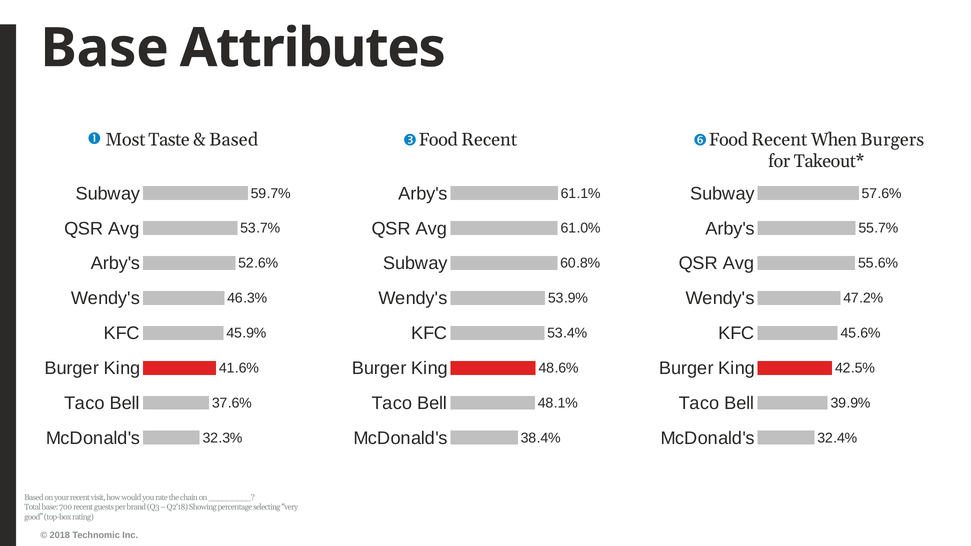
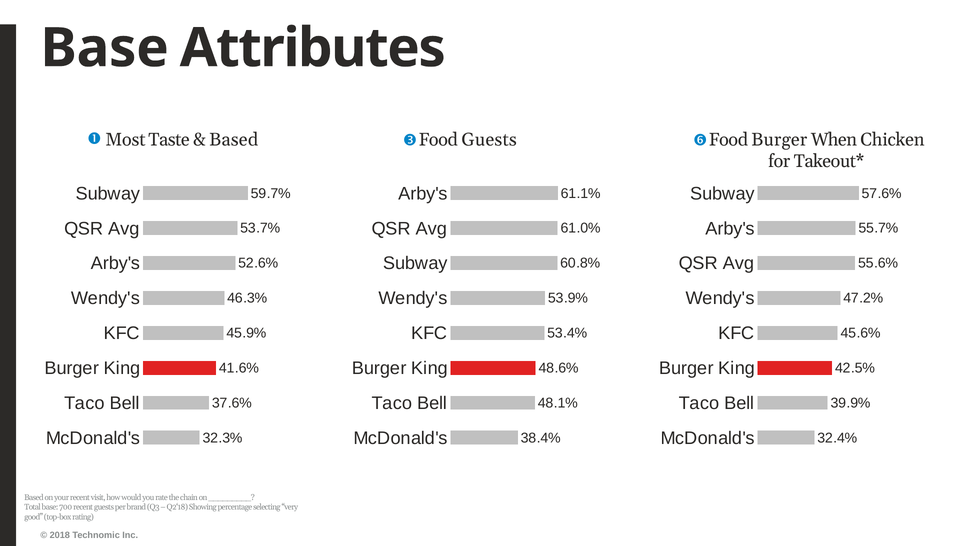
Recent at (489, 140): Recent -> Guests
Recent at (779, 140): Recent -> Burger
Burgers: Burgers -> Chicken
